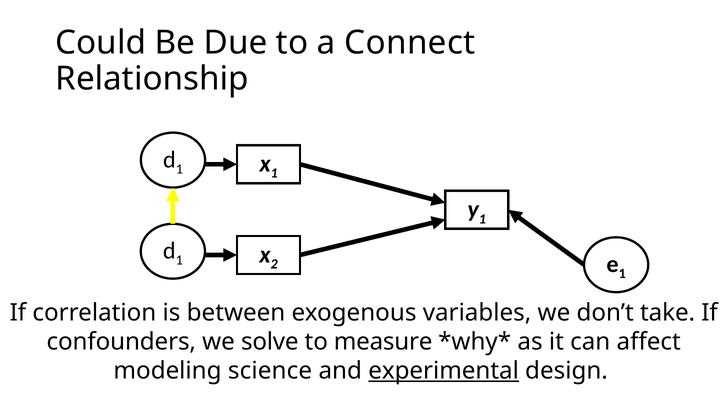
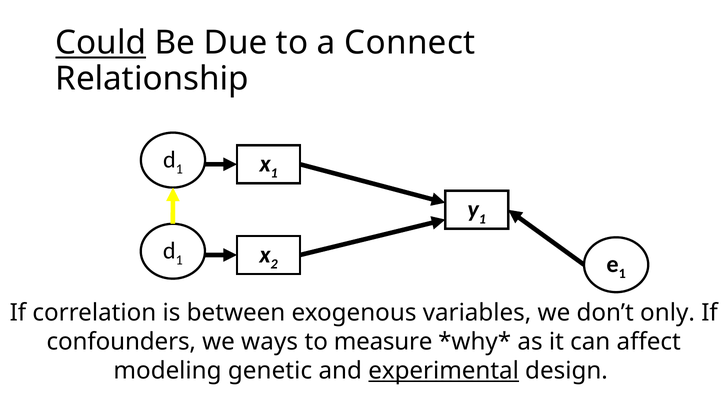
Could underline: none -> present
take: take -> only
solve: solve -> ways
science: science -> genetic
